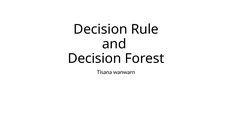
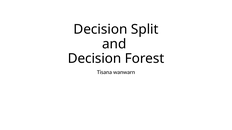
Rule: Rule -> Split
